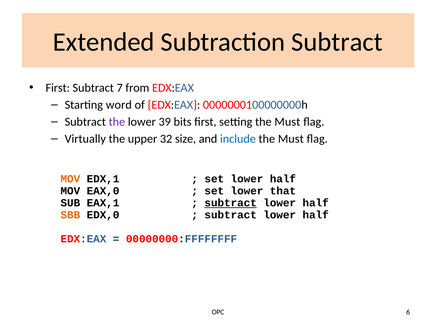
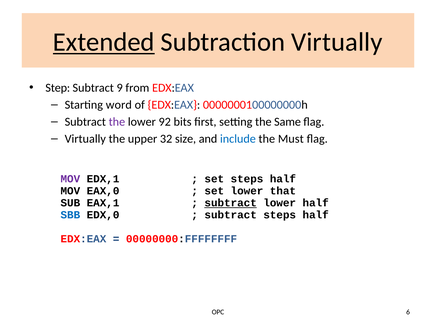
Extended underline: none -> present
Subtraction Subtract: Subtract -> Virtually
First at (58, 88): First -> Step
7: 7 -> 9
39: 39 -> 92
setting the Must: Must -> Same
MOV at (70, 179) colour: orange -> purple
lower at (247, 179): lower -> steps
SBB colour: orange -> blue
lower at (280, 215): lower -> steps
